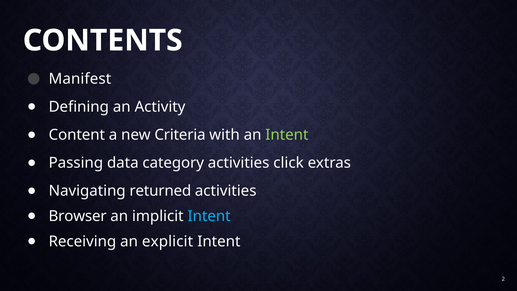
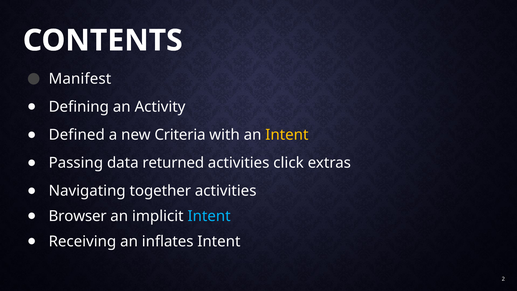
Content: Content -> Defined
Intent at (287, 135) colour: light green -> yellow
category: category -> returned
returned: returned -> together
explicit: explicit -> inflates
